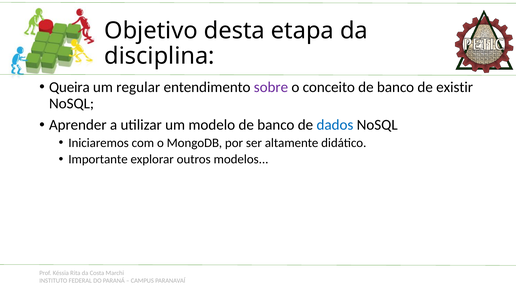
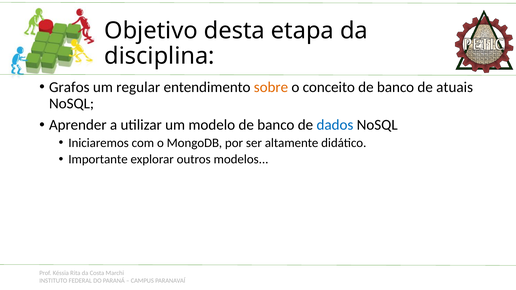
Queira: Queira -> Grafos
sobre colour: purple -> orange
existir: existir -> atuais
